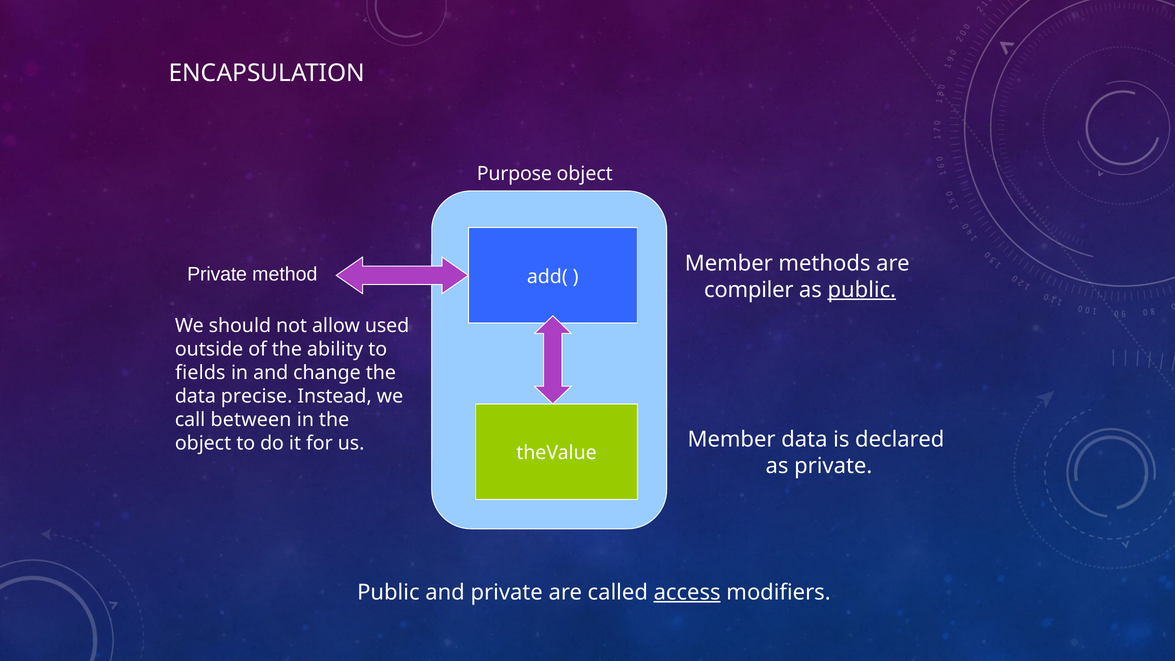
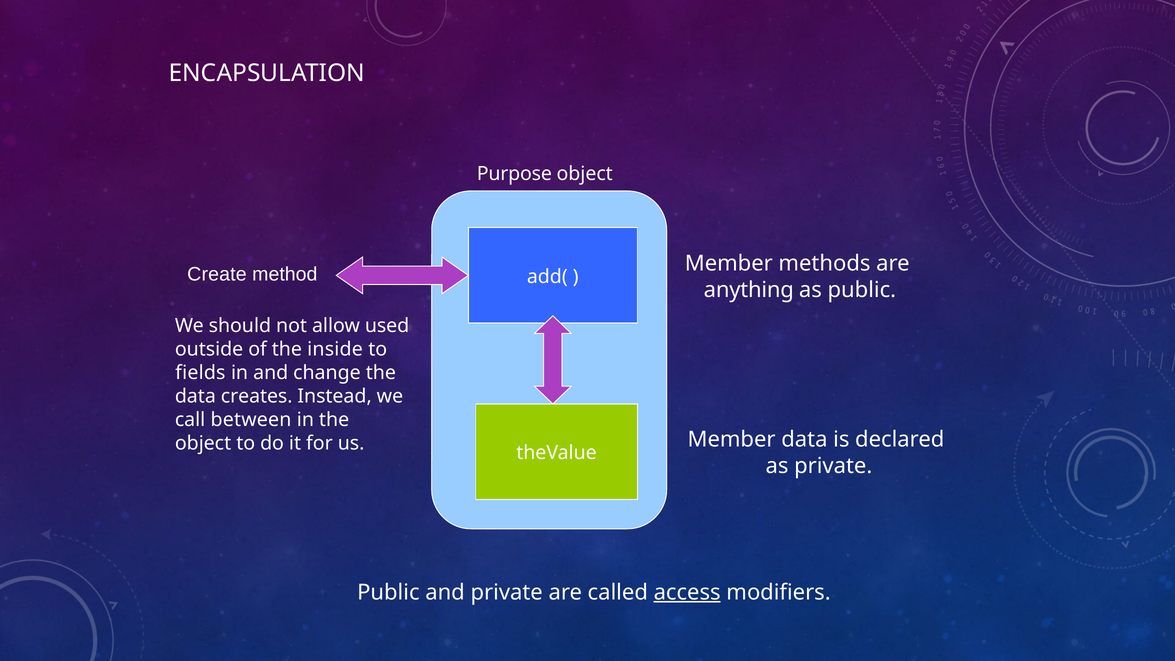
Private at (217, 274): Private -> Create
compiler: compiler -> anything
public at (862, 290) underline: present -> none
ability: ability -> inside
precise: precise -> creates
